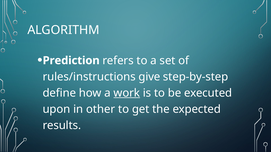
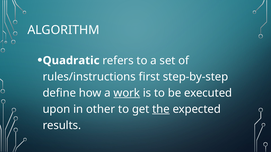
Prediction: Prediction -> Quadratic
give: give -> first
the underline: none -> present
